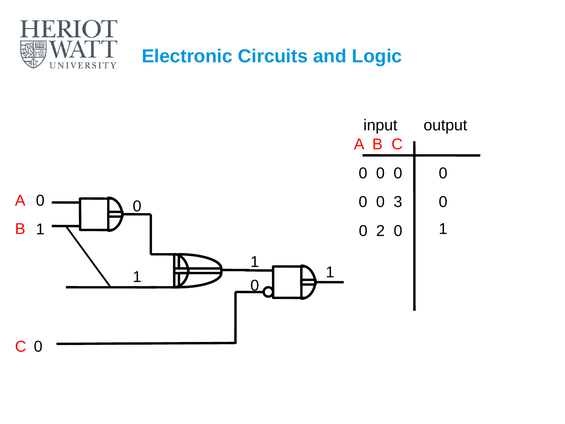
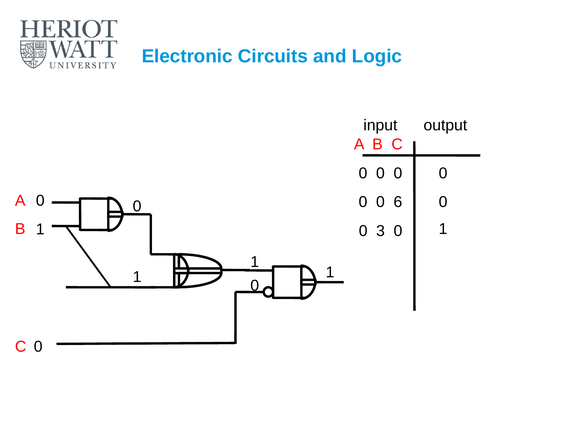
3: 3 -> 6
2: 2 -> 3
